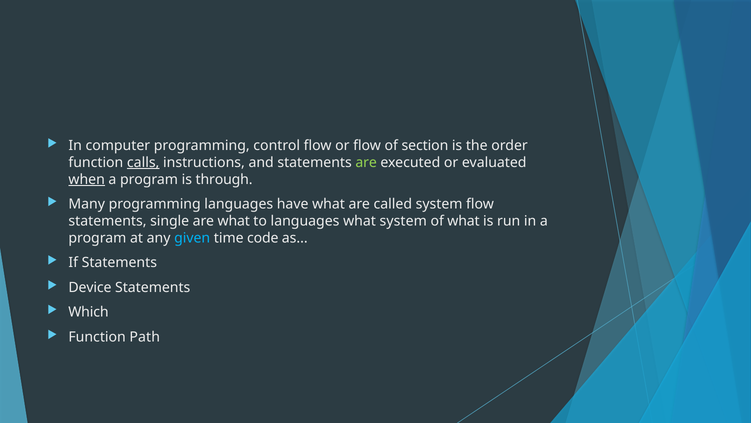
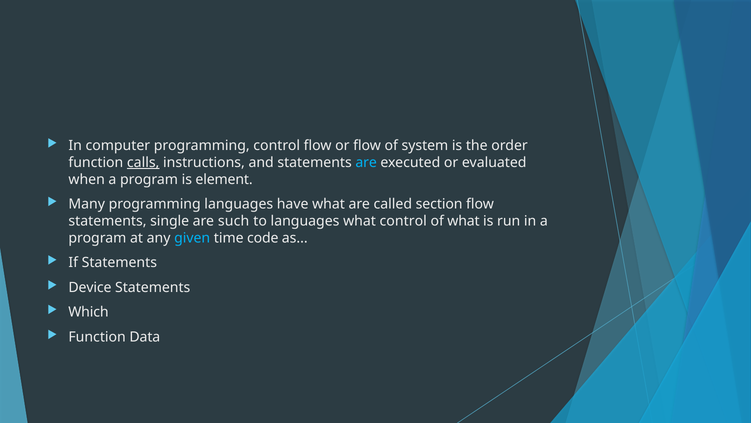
section: section -> system
are at (366, 162) colour: light green -> light blue
when underline: present -> none
through: through -> element
called system: system -> section
are what: what -> such
what system: system -> control
Path: Path -> Data
